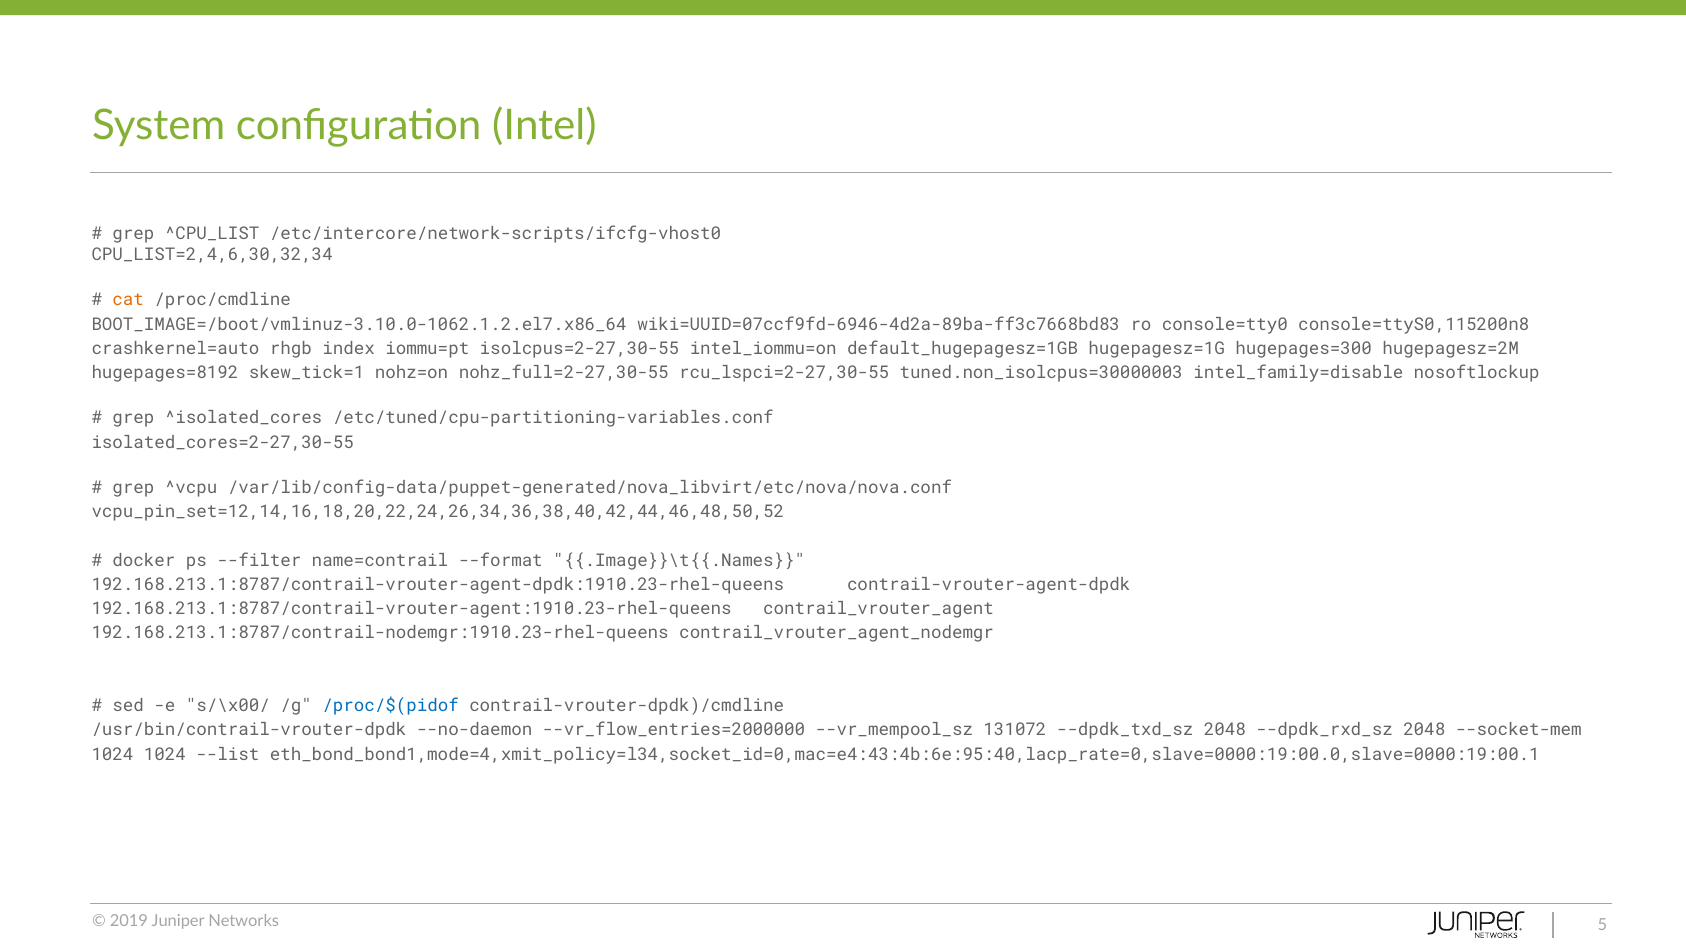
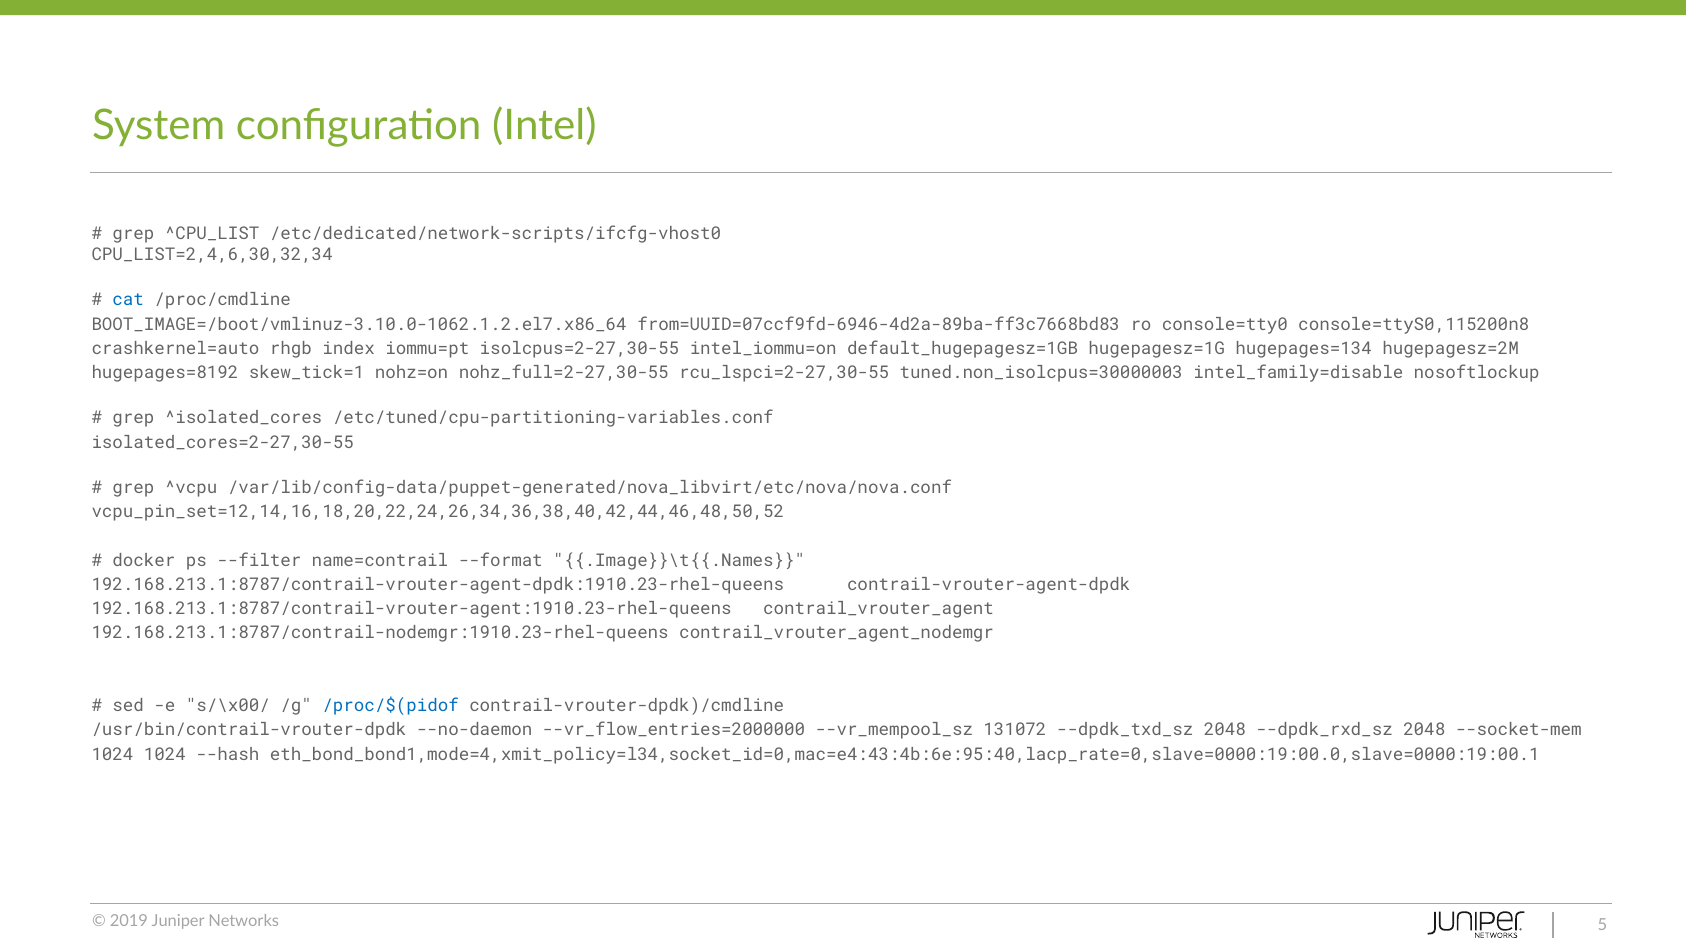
/etc/intercore/network-scripts/ifcfg-vhost0: /etc/intercore/network-scripts/ifcfg-vhost0 -> /etc/dedicated/network-scripts/ifcfg-vhost0
cat colour: orange -> blue
wiki=UUID=07ccf9fd-6946-4d2a-89ba-ff3c7668bd83: wiki=UUID=07ccf9fd-6946-4d2a-89ba-ff3c7668bd83 -> from=UUID=07ccf9fd-6946-4d2a-89ba-ff3c7668bd83
hugepages=300: hugepages=300 -> hugepages=134
--list: --list -> --hash
